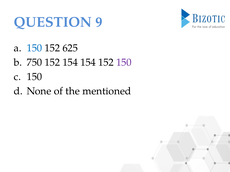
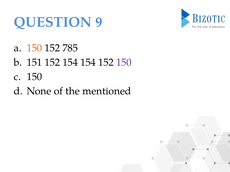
150 at (34, 48) colour: blue -> orange
625: 625 -> 785
750: 750 -> 151
